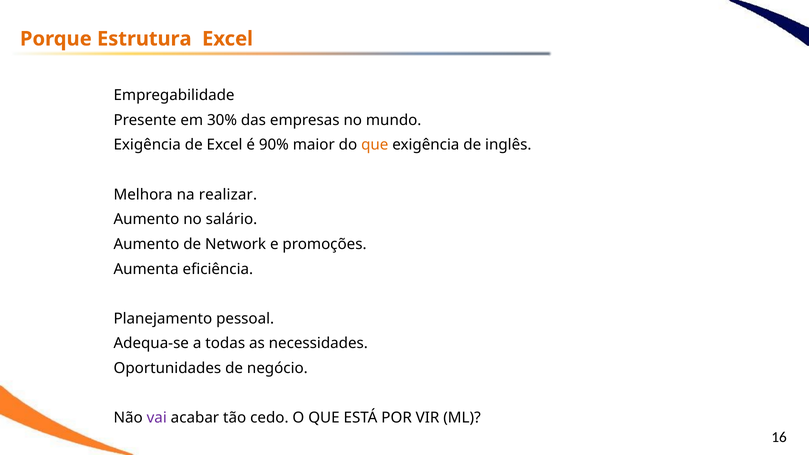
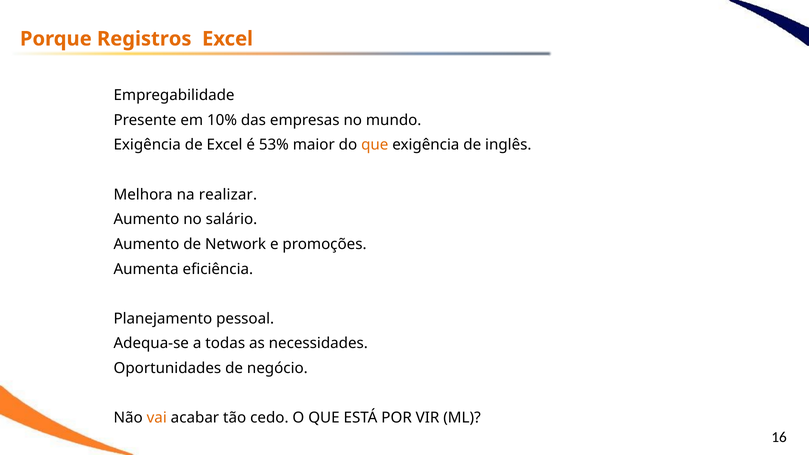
Estrutura: Estrutura -> Registros
30%: 30% -> 10%
90%: 90% -> 53%
vai colour: purple -> orange
